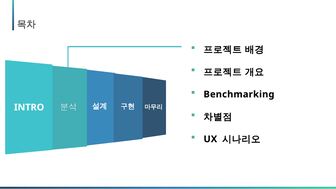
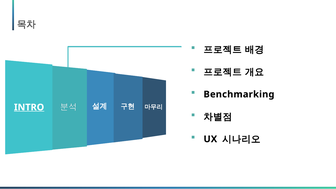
INTRO underline: none -> present
